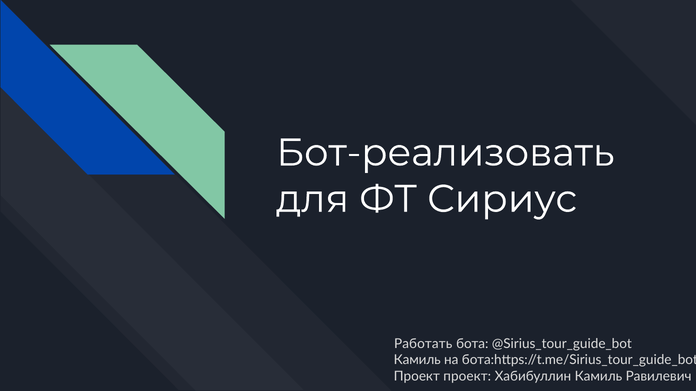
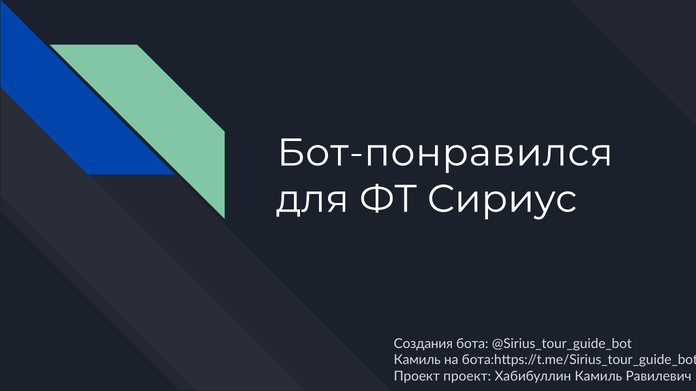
Бот-реализовать: Бот-реализовать -> Бот-понравился
Работать: Работать -> Создания
